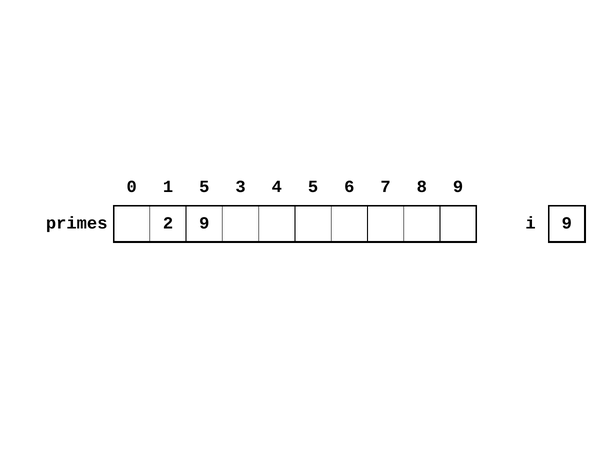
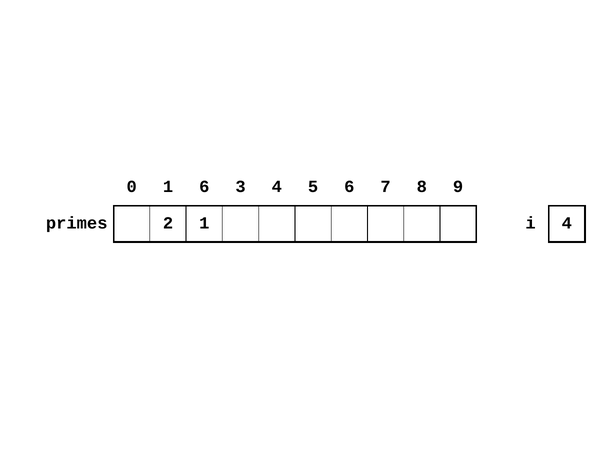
1 5: 5 -> 6
2 9: 9 -> 1
i 9: 9 -> 4
